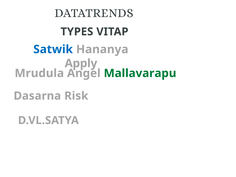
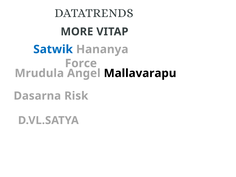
TYPES: TYPES -> MORE
Apply: Apply -> Force
Mallavarapu colour: green -> black
